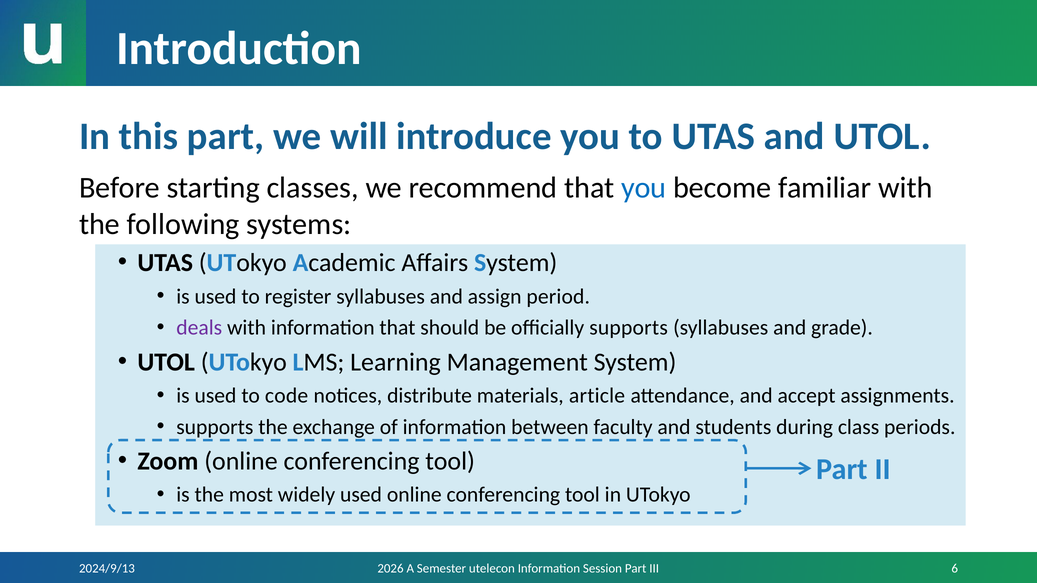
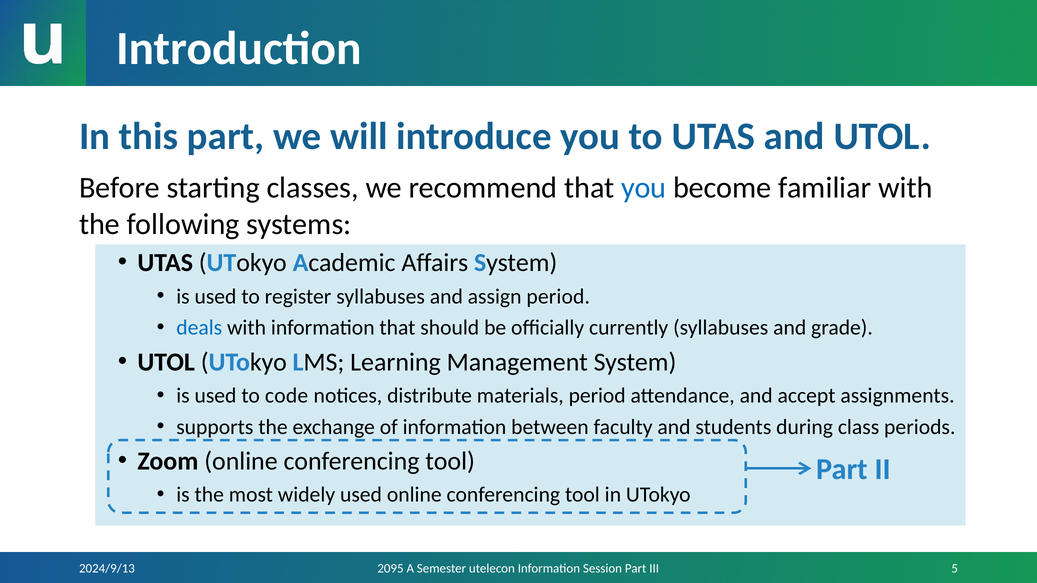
deals colour: purple -> blue
officially supports: supports -> currently
materials article: article -> period
2026: 2026 -> 2095
6: 6 -> 5
